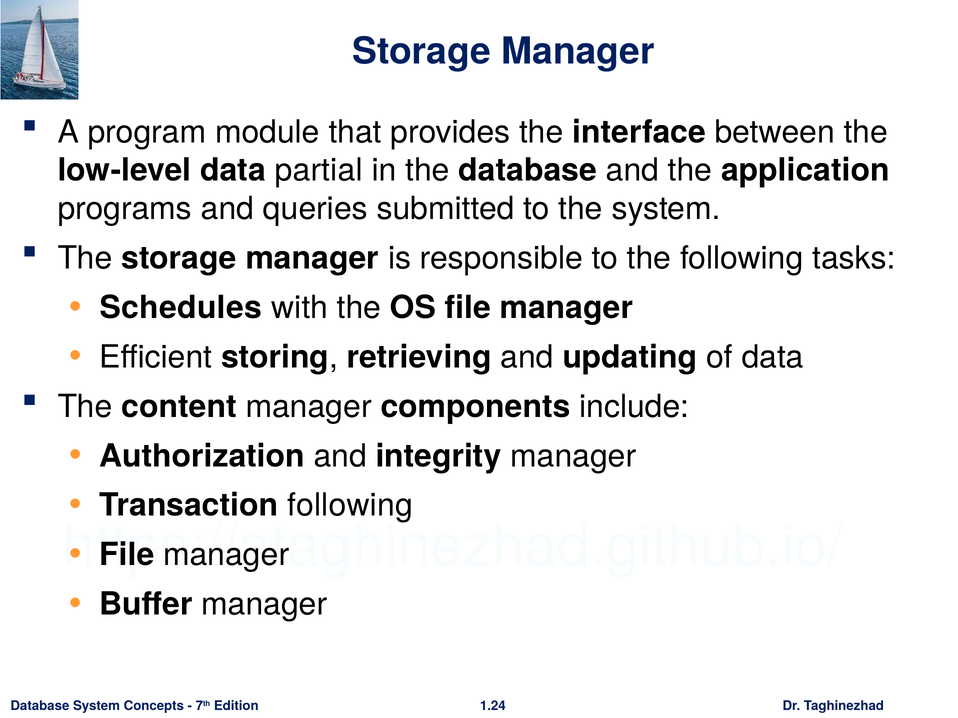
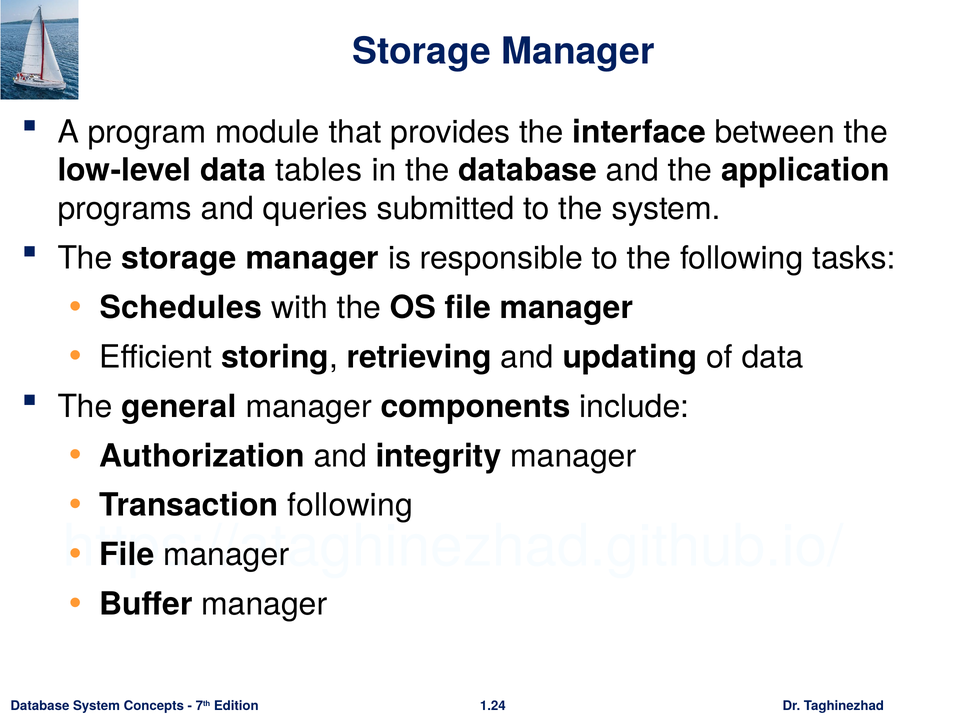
partial: partial -> tables
content: content -> general
